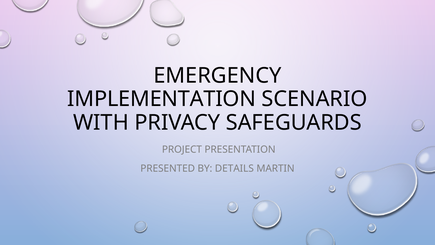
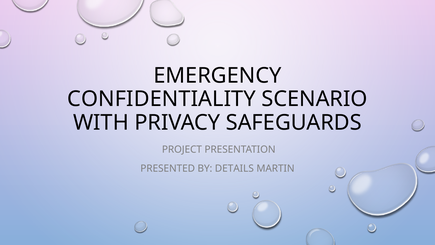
IMPLEMENTATION: IMPLEMENTATION -> CONFIDENTIALITY
